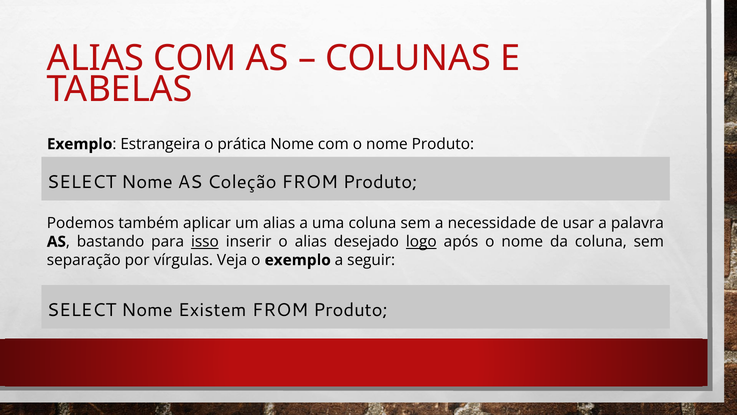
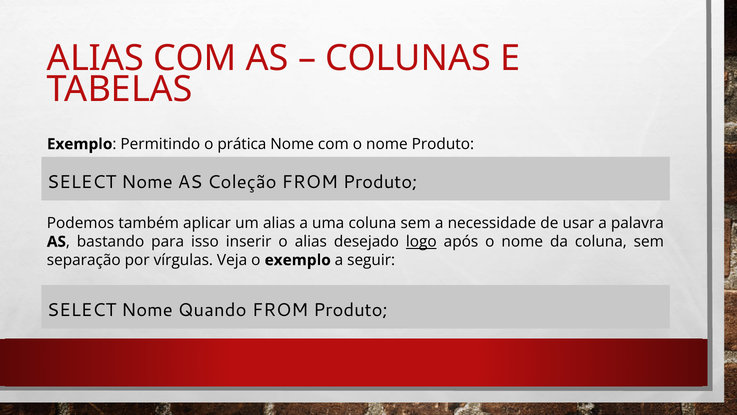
Estrangeira: Estrangeira -> Permitindo
isso underline: present -> none
Existem: Existem -> Quando
